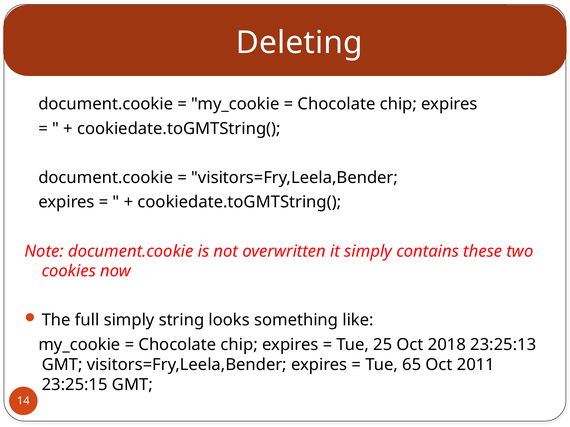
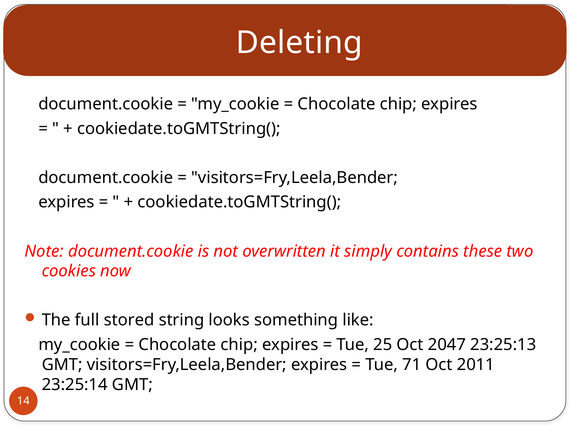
full simply: simply -> stored
2018: 2018 -> 2047
65: 65 -> 71
23:25:15: 23:25:15 -> 23:25:14
